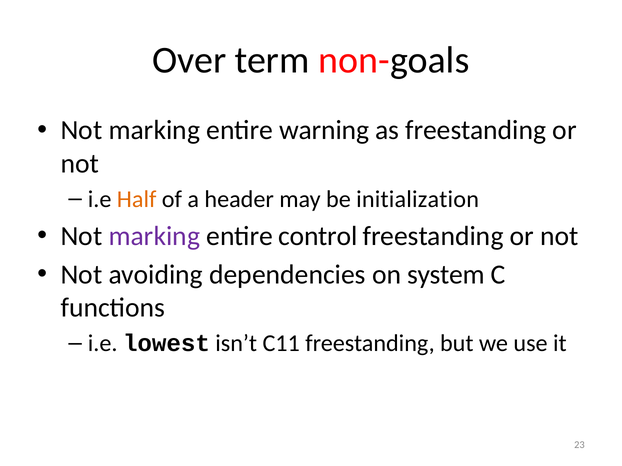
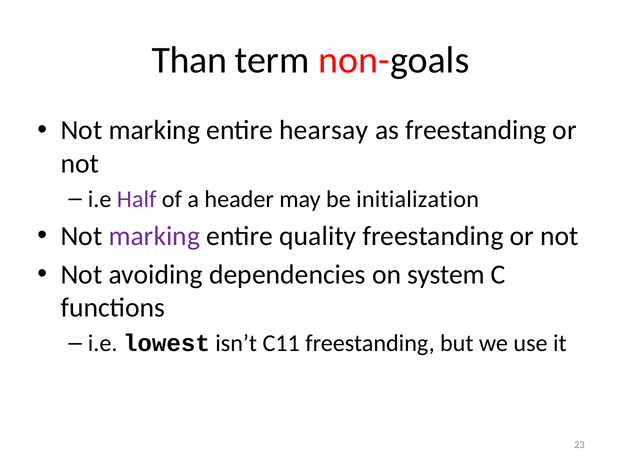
Over: Over -> Than
warning: warning -> hearsay
Half colour: orange -> purple
control: control -> quality
